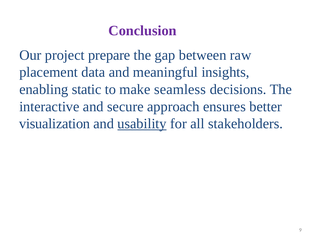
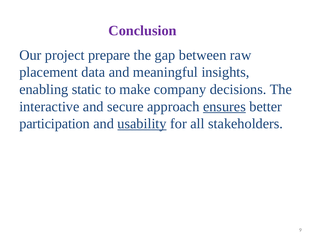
seamless: seamless -> company
ensures underline: none -> present
visualization: visualization -> participation
